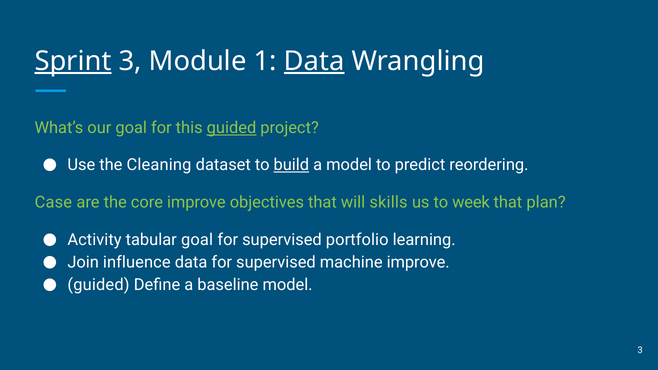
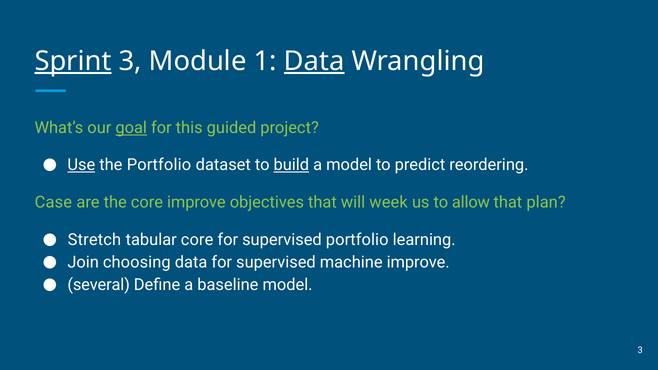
goal at (131, 128) underline: none -> present
guided at (232, 128) underline: present -> none
Use underline: none -> present
the Cleaning: Cleaning -> Portfolio
skills: skills -> week
week: week -> allow
Activity: Activity -> Stretch
tabular goal: goal -> core
influence: influence -> choosing
guided at (99, 285): guided -> several
